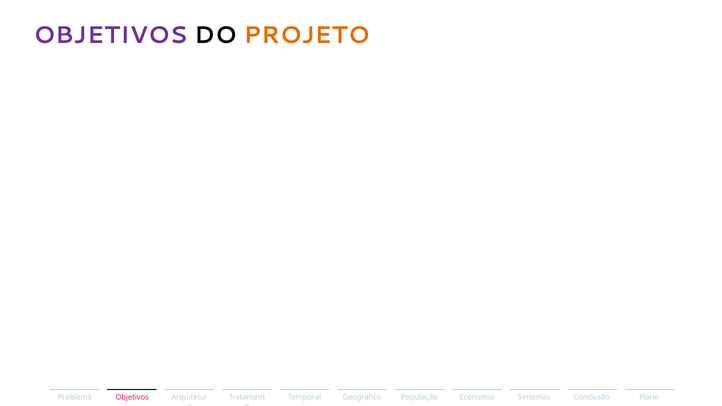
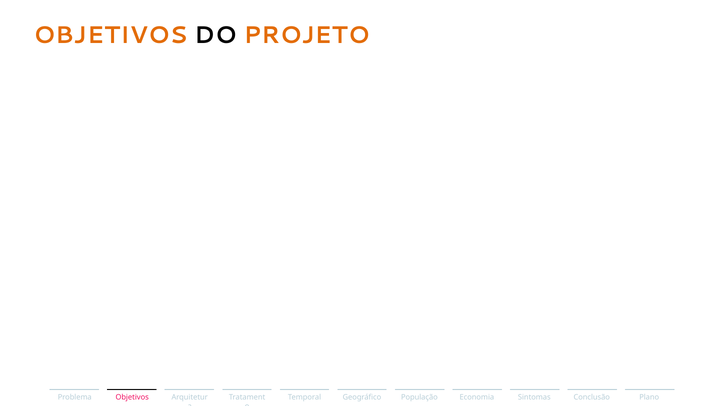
OBJETIVOS at (111, 35) colour: purple -> orange
